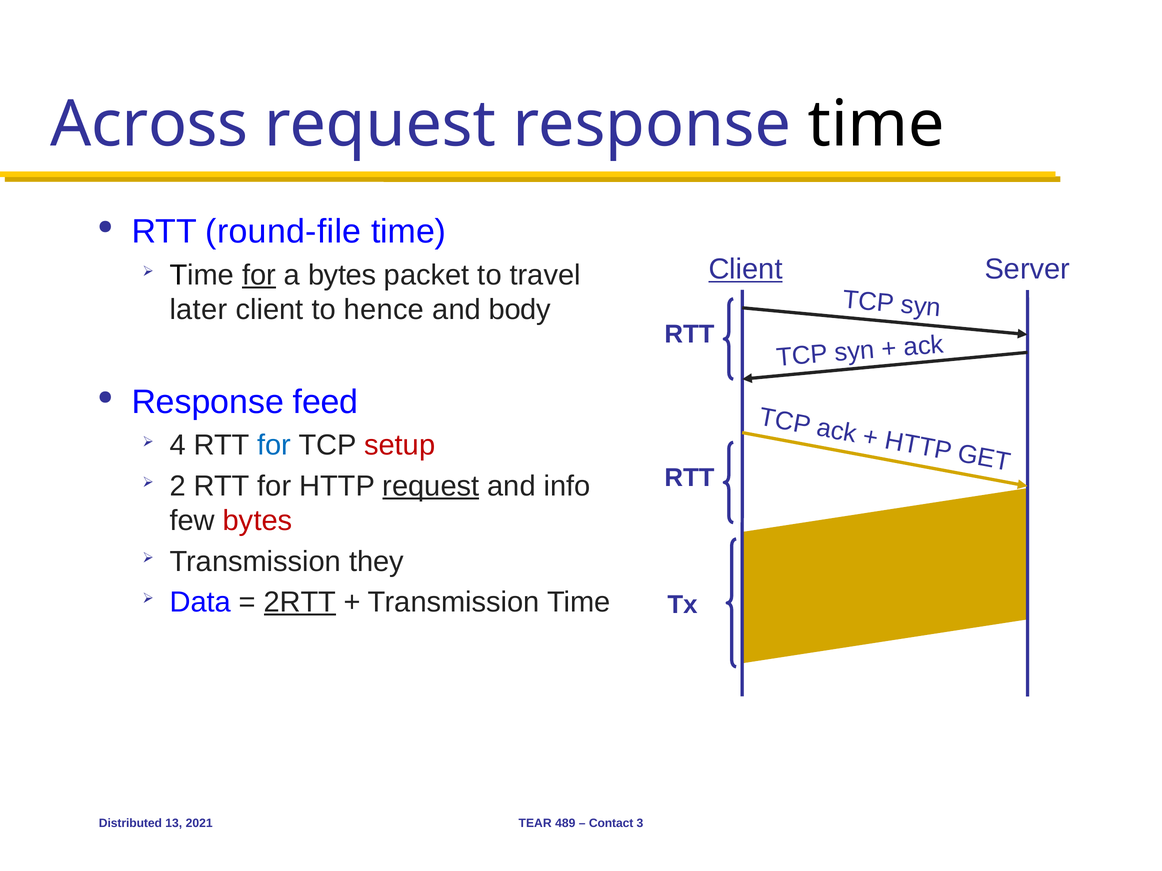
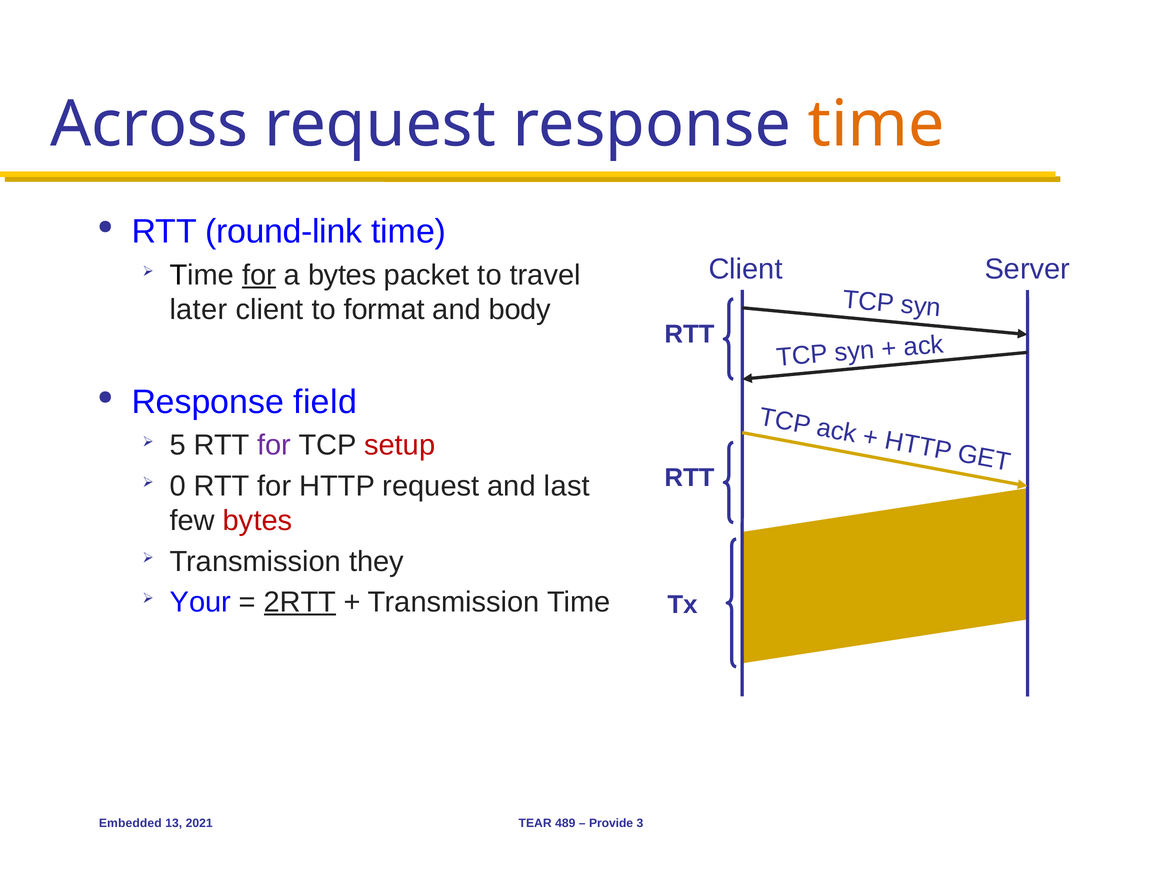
time at (876, 124) colour: black -> orange
round-file: round-file -> round-link
Client at (746, 269) underline: present -> none
hence: hence -> format
feed: feed -> field
4: 4 -> 5
for at (274, 446) colour: blue -> purple
2: 2 -> 0
request at (431, 486) underline: present -> none
info: info -> last
Data: Data -> Your
Distributed: Distributed -> Embedded
Contact: Contact -> Provide
